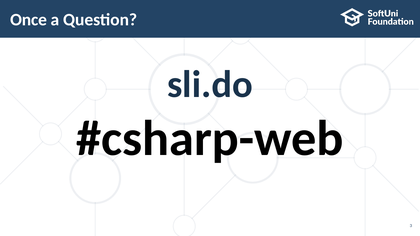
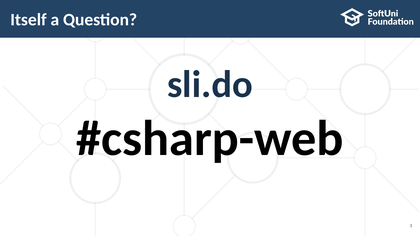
Once: Once -> Itself
